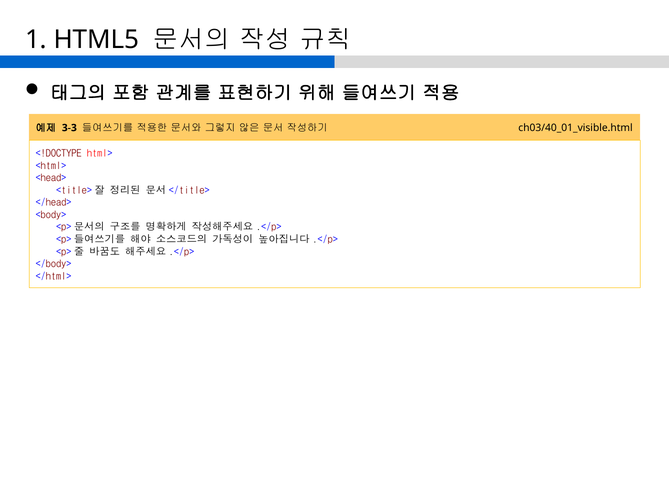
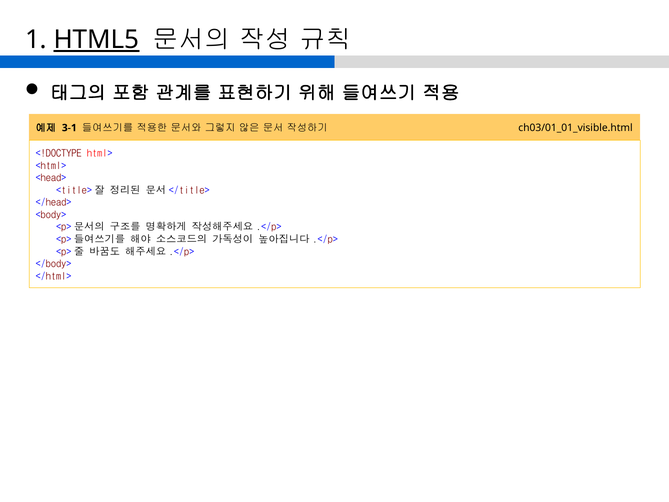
HTML5 at (96, 40) underline: none -> present
3-3: 3-3 -> 3-1
ch03/40_01_visible.html: ch03/40_01_visible.html -> ch03/01_01_visible.html
